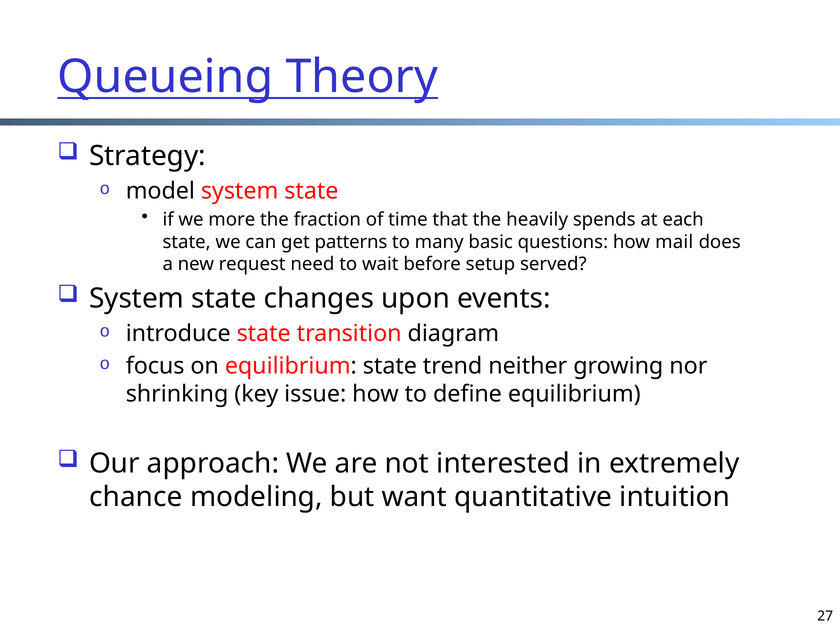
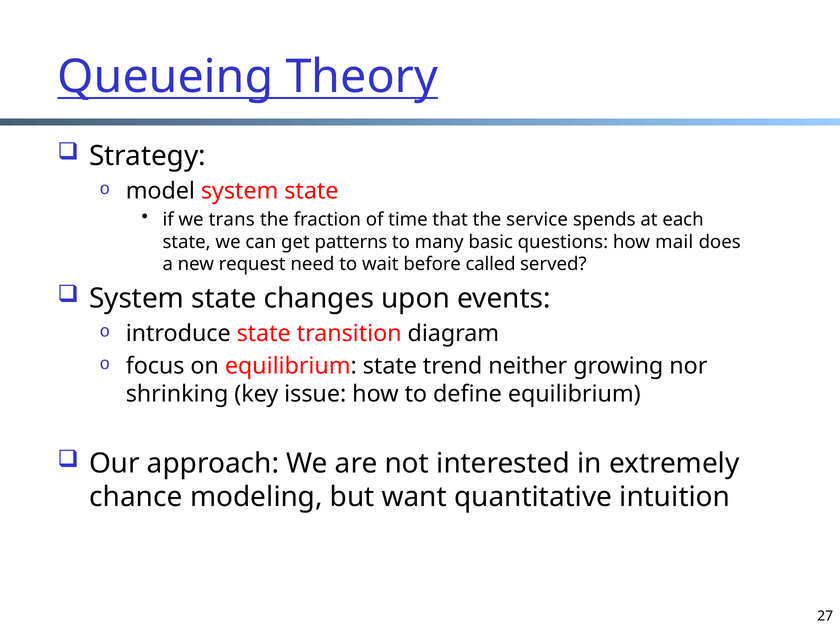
more: more -> trans
heavily: heavily -> service
setup: setup -> called
